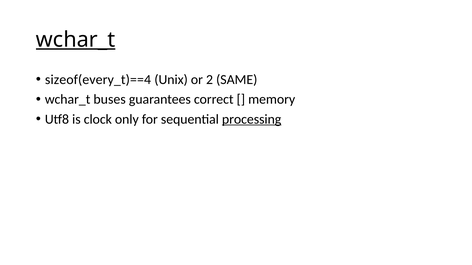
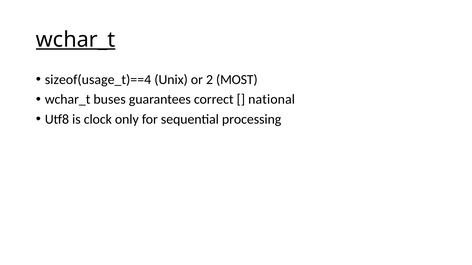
sizeof(every_t)==4: sizeof(every_t)==4 -> sizeof(usage_t)==4
SAME: SAME -> MOST
memory: memory -> national
processing underline: present -> none
